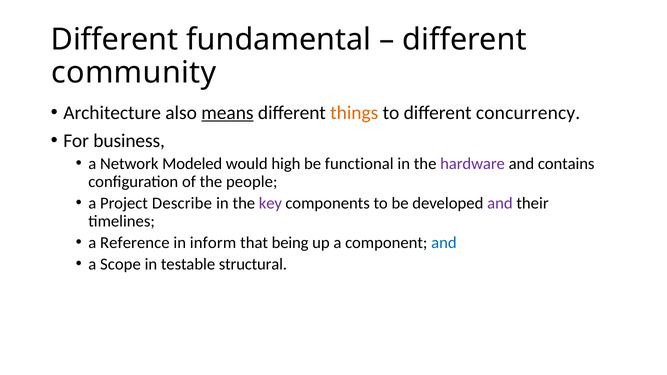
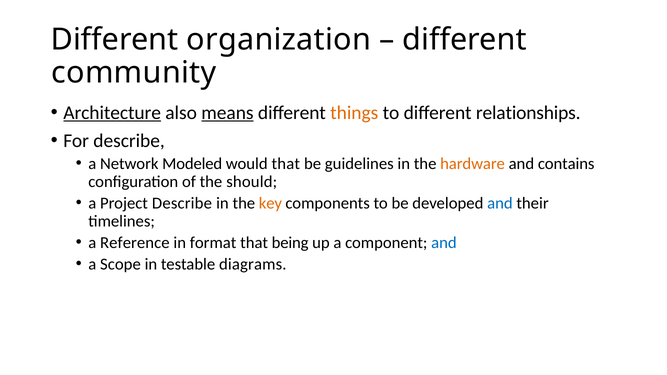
fundamental: fundamental -> organization
Architecture underline: none -> present
concurrency: concurrency -> relationships
For business: business -> describe
would high: high -> that
functional: functional -> guidelines
hardware colour: purple -> orange
people: people -> should
key colour: purple -> orange
and at (500, 203) colour: purple -> blue
inform: inform -> format
structural: structural -> diagrams
